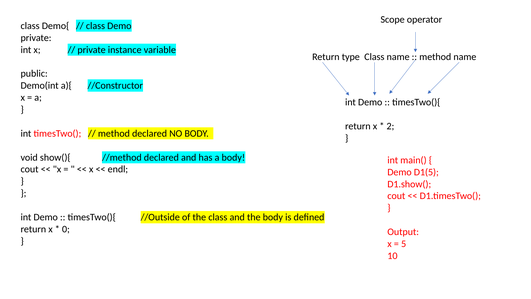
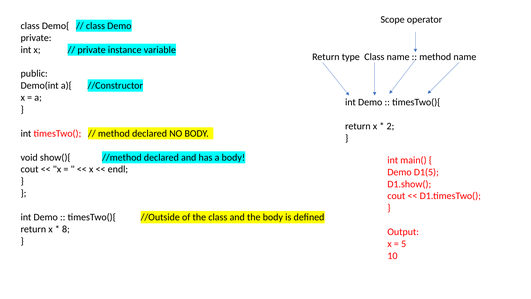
0: 0 -> 8
